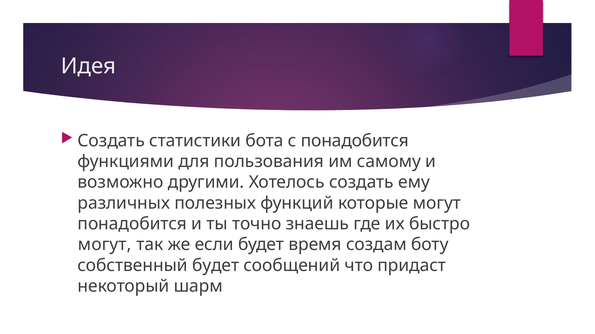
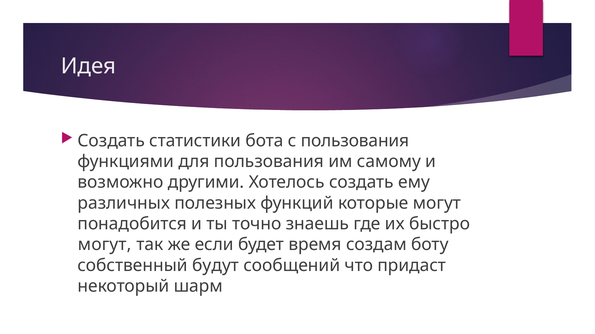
с понадобится: понадобится -> пользования
собственный будет: будет -> будут
